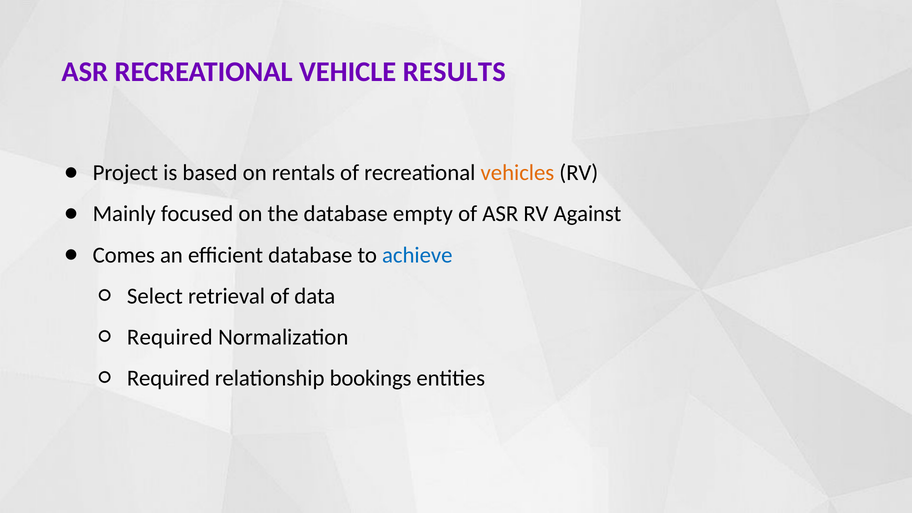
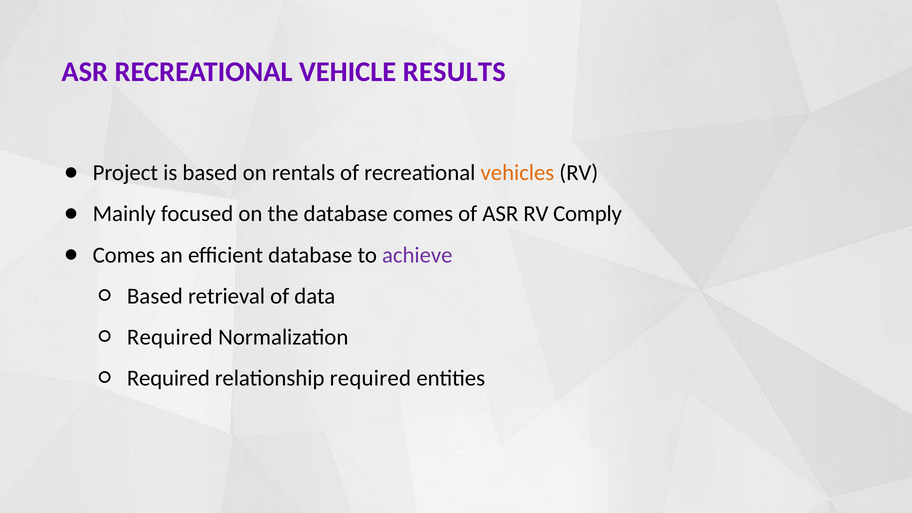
database empty: empty -> comes
Against: Against -> Comply
achieve colour: blue -> purple
Select at (155, 296): Select -> Based
relationship bookings: bookings -> required
